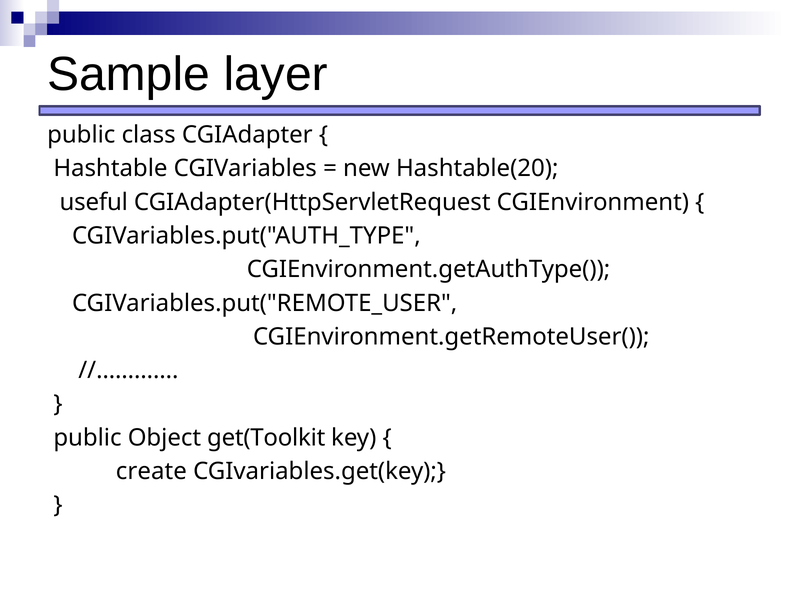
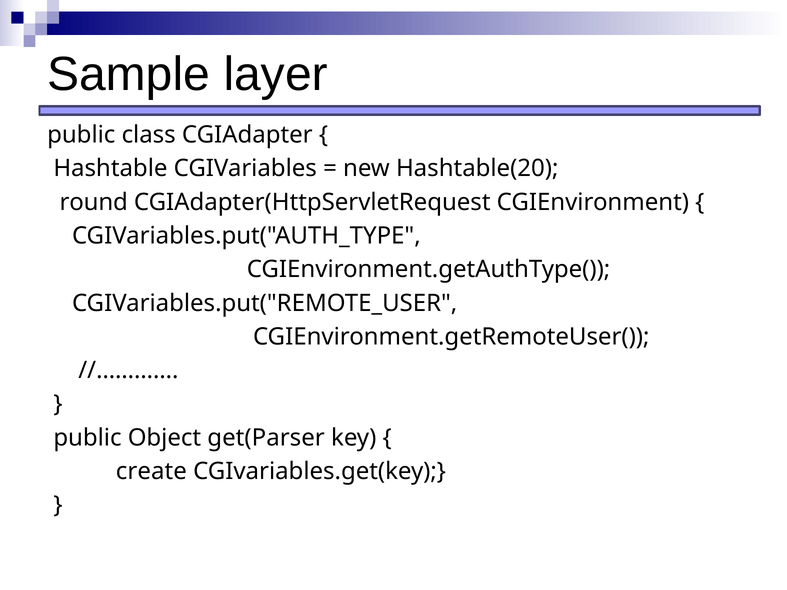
useful: useful -> round
get(Toolkit: get(Toolkit -> get(Parser
